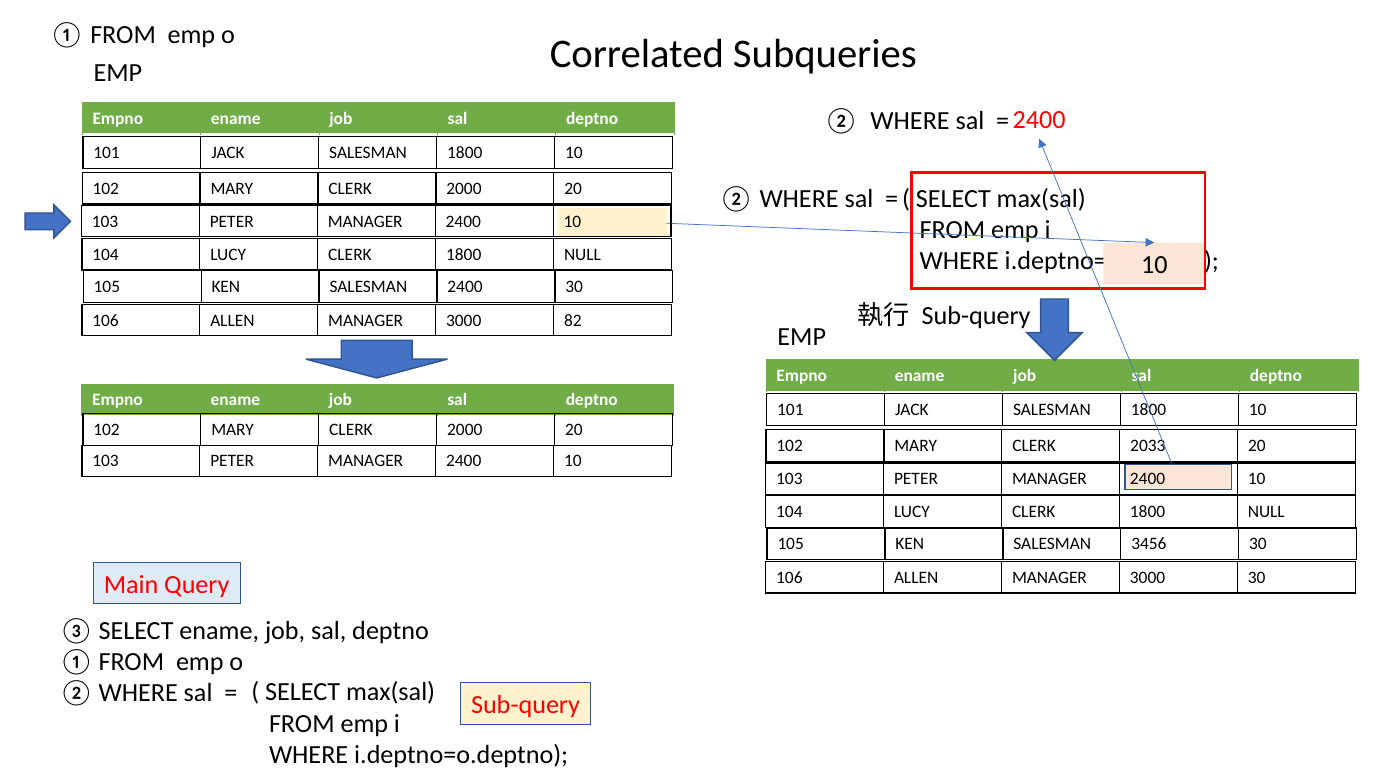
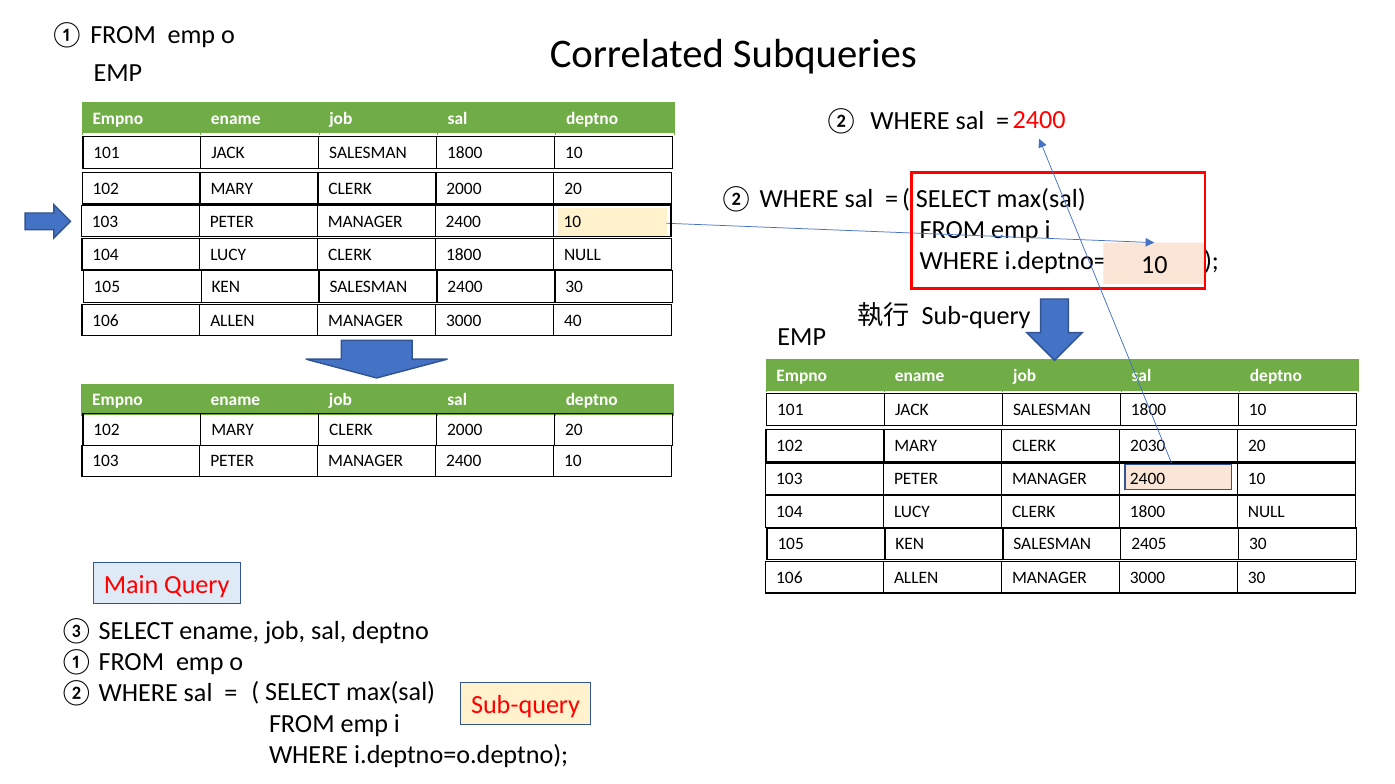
82: 82 -> 40
2033: 2033 -> 2030
3456: 3456 -> 2405
